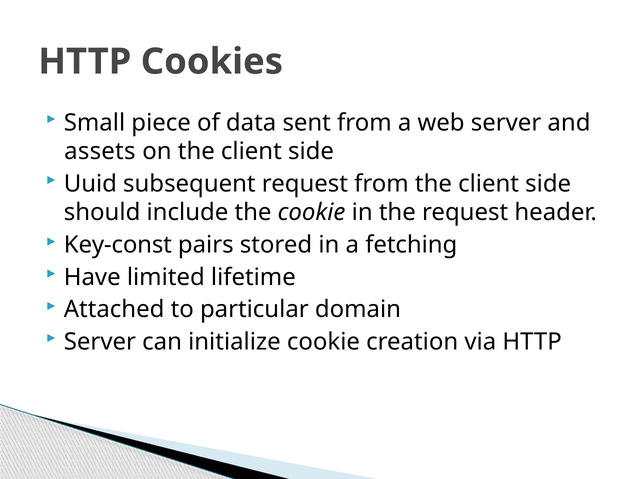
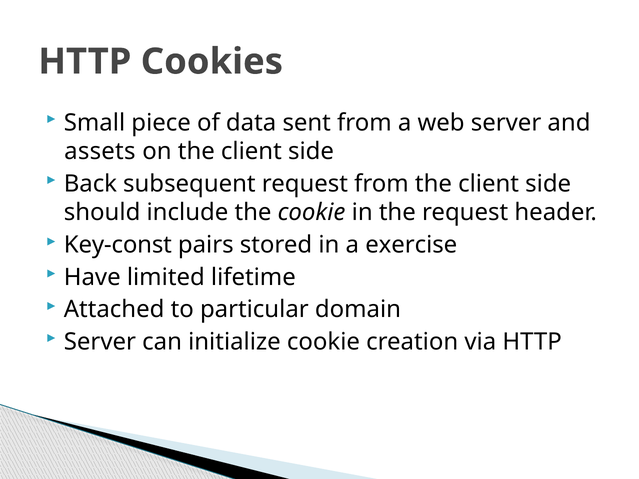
Uuid: Uuid -> Back
fetching: fetching -> exercise
